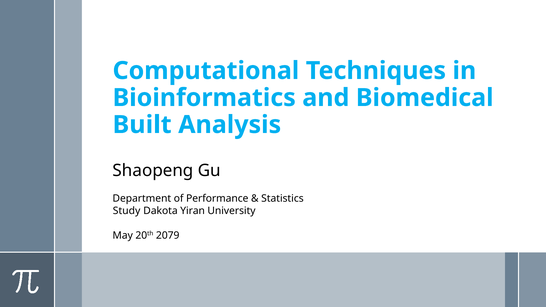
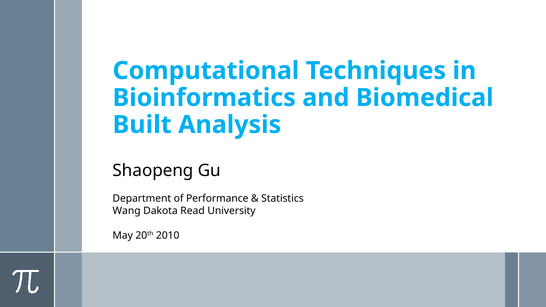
Study: Study -> Wang
Yiran: Yiran -> Read
2079: 2079 -> 2010
